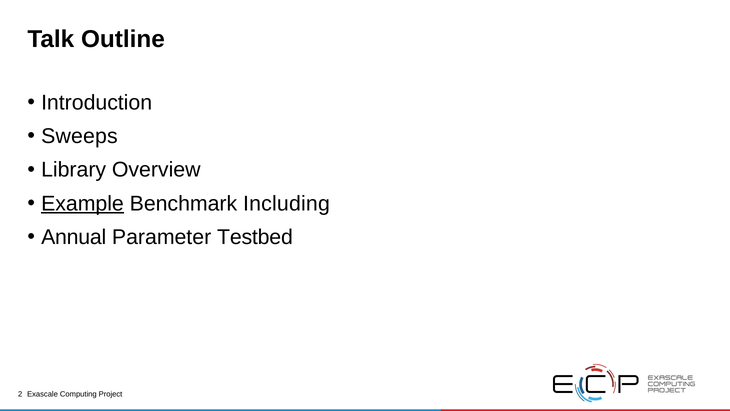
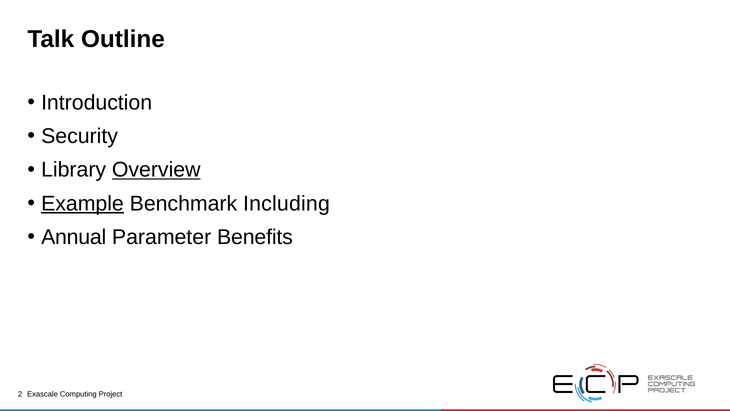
Sweeps: Sweeps -> Security
Overview underline: none -> present
Testbed: Testbed -> Benefits
